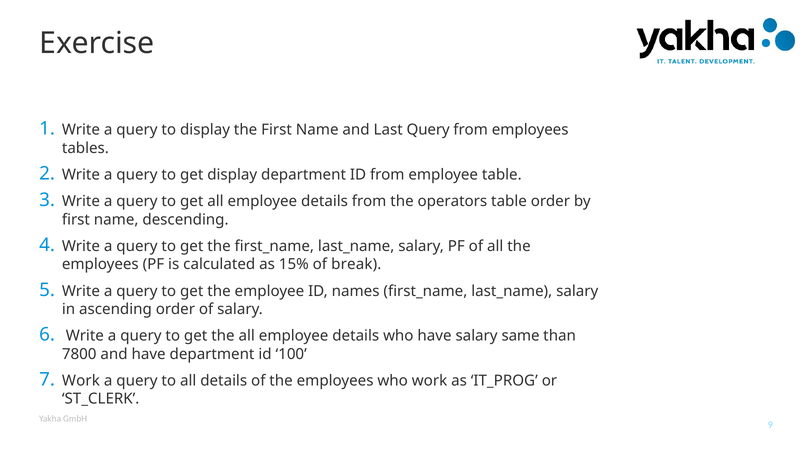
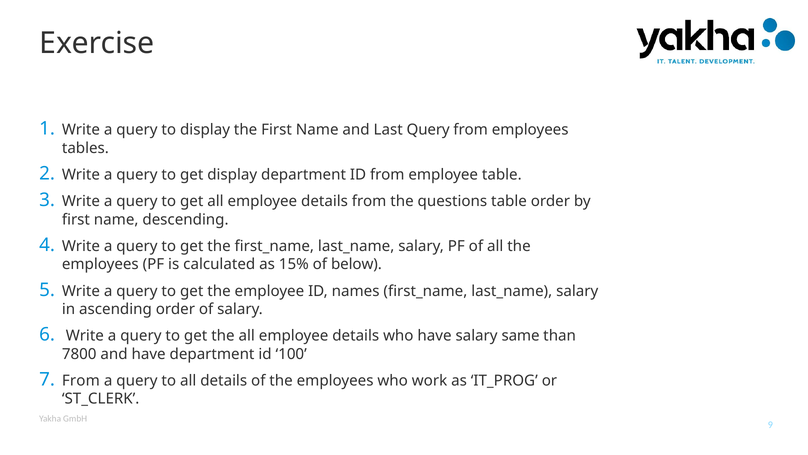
operators: operators -> questions
break: break -> below
Work at (81, 380): Work -> From
